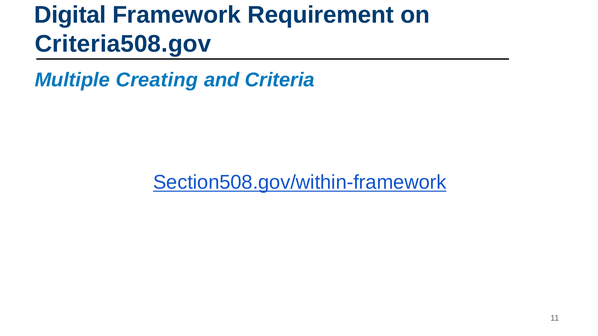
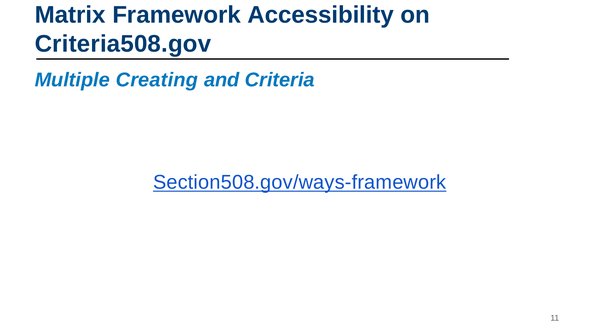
Digital: Digital -> Matrix
Requirement: Requirement -> Accessibility
Section508.gov/within-framework: Section508.gov/within-framework -> Section508.gov/ways-framework
